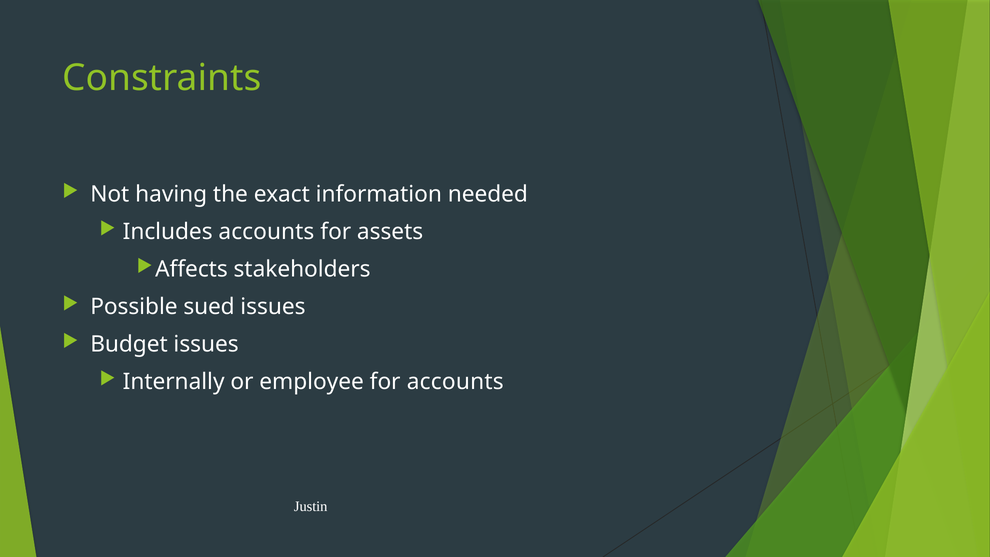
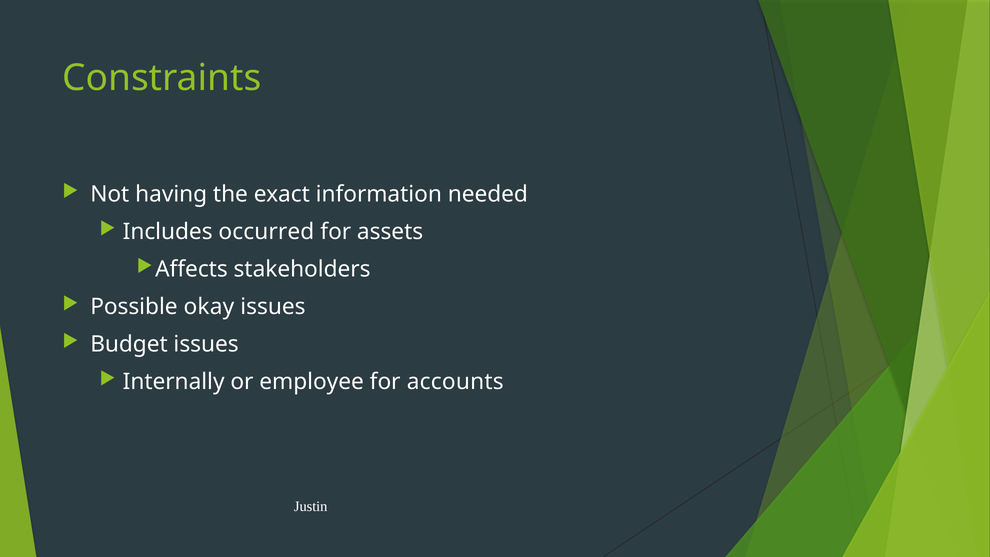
Includes accounts: accounts -> occurred
sued: sued -> okay
